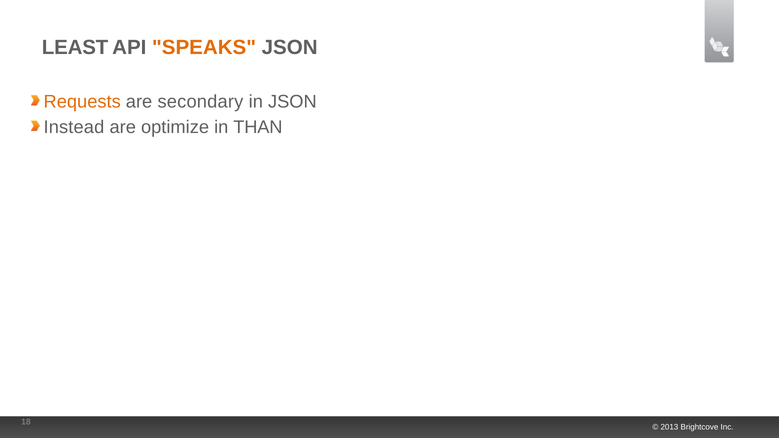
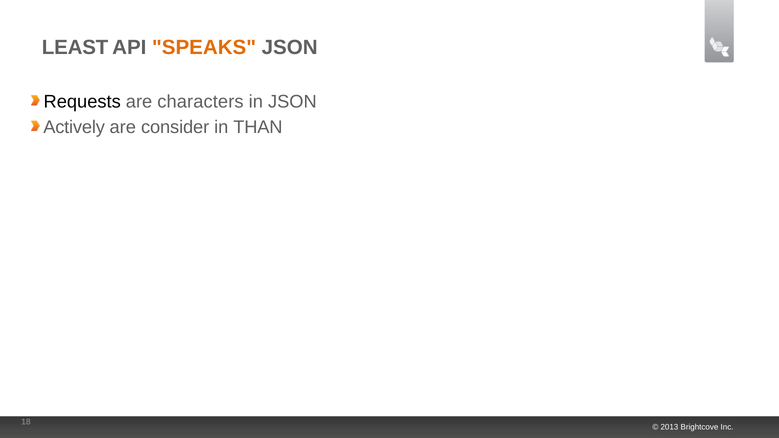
Requests colour: orange -> black
secondary: secondary -> characters
Instead: Instead -> Actively
optimize: optimize -> consider
